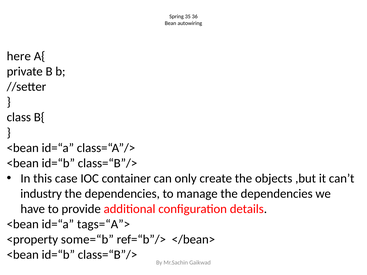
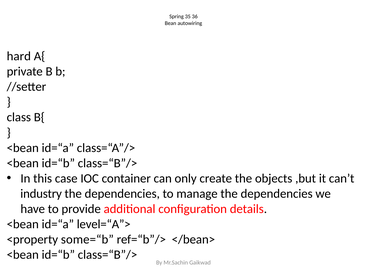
here: here -> hard
tags=“A”>: tags=“A”> -> level=“A”>
